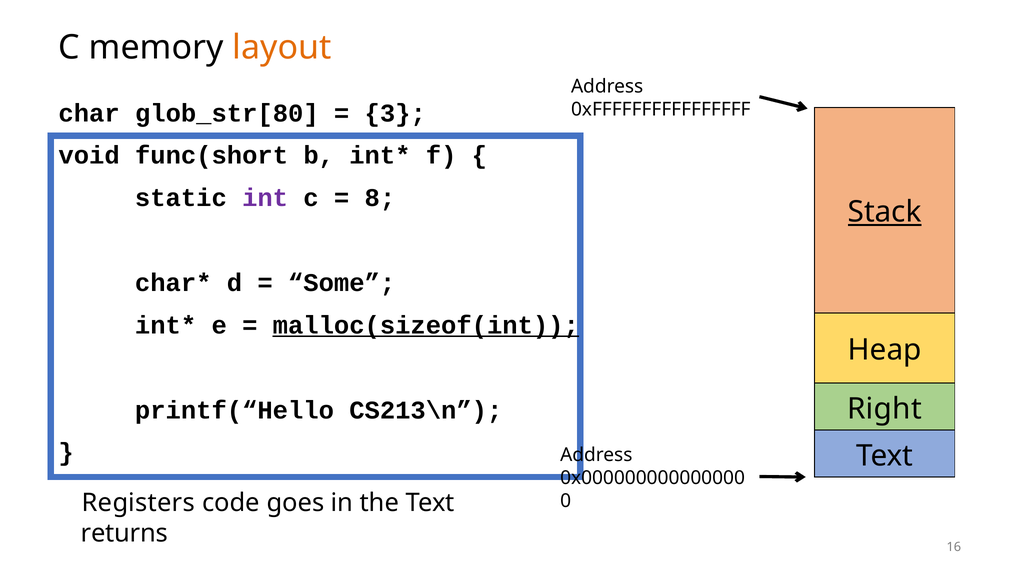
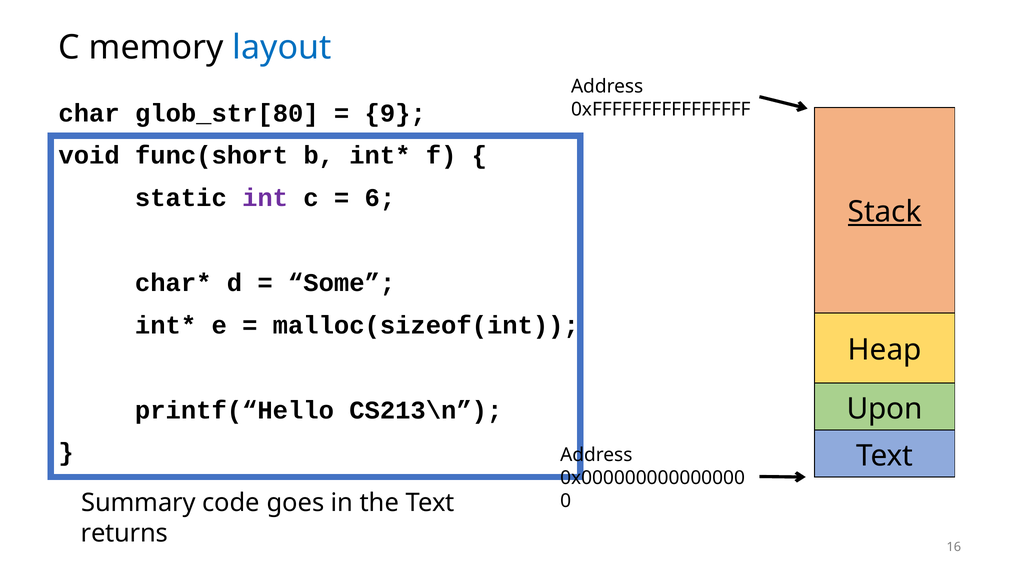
layout colour: orange -> blue
3: 3 -> 9
8: 8 -> 6
malloc(sizeof(int underline: present -> none
Right: Right -> Upon
Registers: Registers -> Summary
